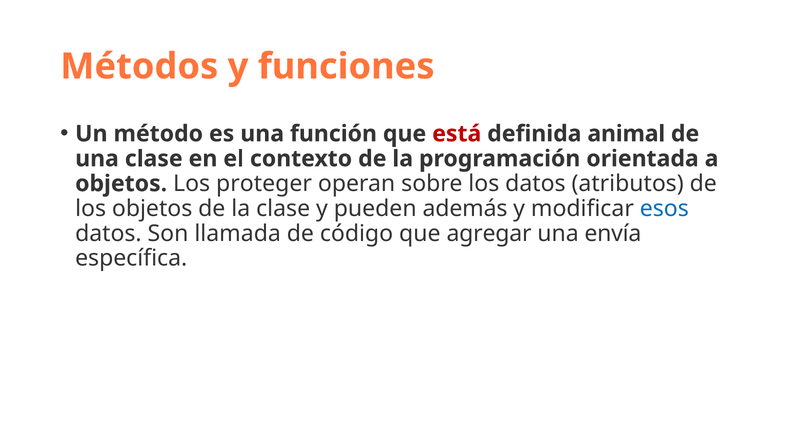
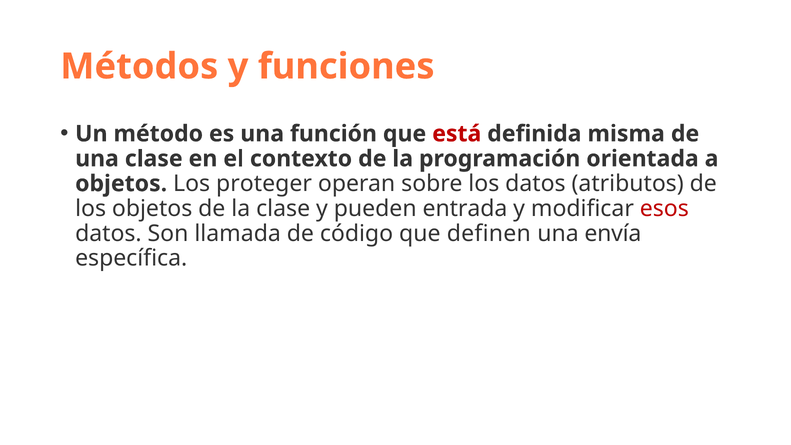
animal: animal -> misma
además: además -> entrada
esos colour: blue -> red
agregar: agregar -> definen
